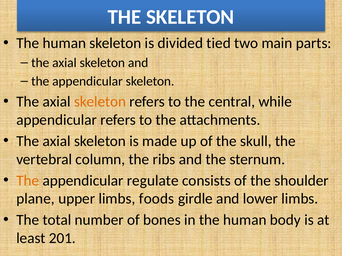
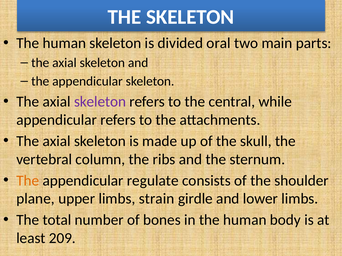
tied: tied -> oral
skeleton at (100, 102) colour: orange -> purple
foods: foods -> strain
201: 201 -> 209
